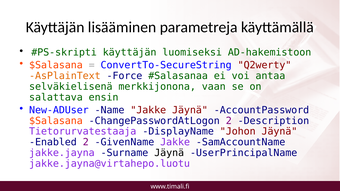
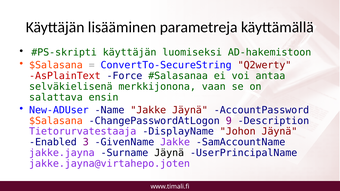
AsPlainText colour: orange -> red
ChangePasswordAtLogon 2: 2 -> 9
Enabled 2: 2 -> 3
jakke.jayna@virtahepo.luotu: jakke.jayna@virtahepo.luotu -> jakke.jayna@virtahepo.joten
